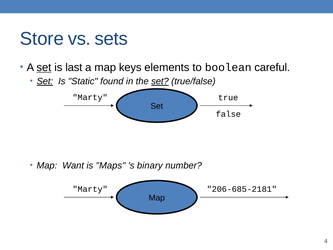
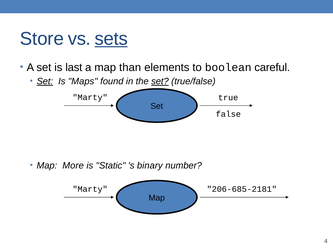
sets underline: none -> present
set at (44, 67) underline: present -> none
keys: keys -> than
Static: Static -> Maps
Want: Want -> More
Maps: Maps -> Static
